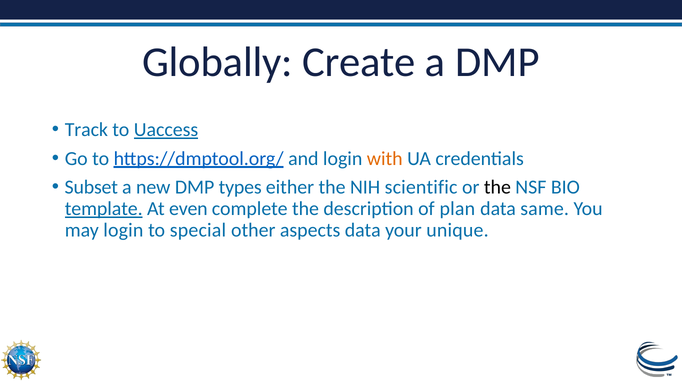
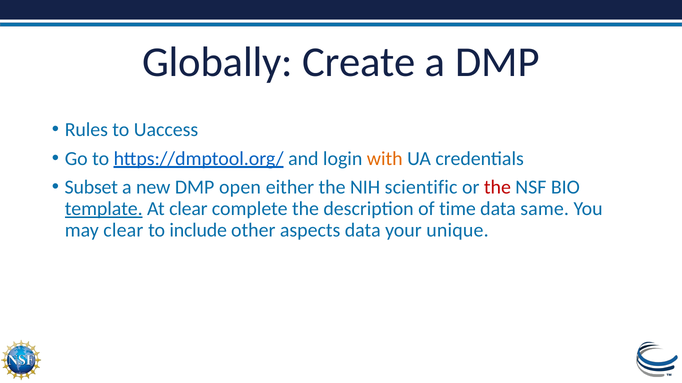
Track: Track -> Rules
Uaccess underline: present -> none
types: types -> open
the at (497, 187) colour: black -> red
At even: even -> clear
plan: plan -> time
may login: login -> clear
special: special -> include
